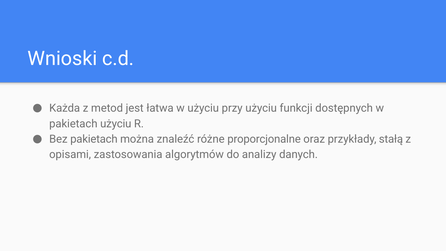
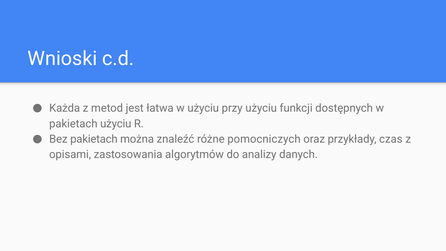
proporcjonalne: proporcjonalne -> pomocniczych
stałą: stałą -> czas
